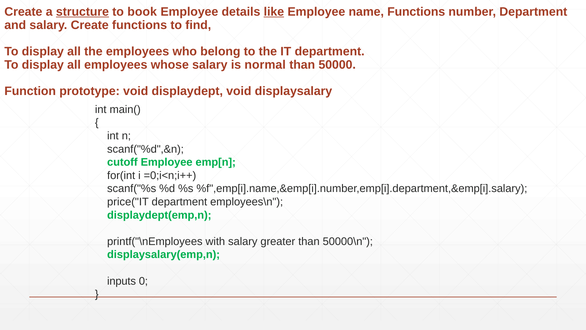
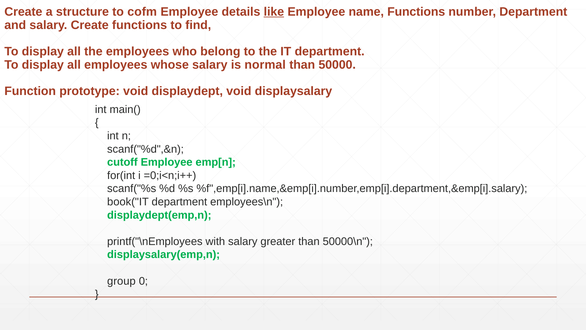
structure underline: present -> none
book: book -> cofm
price("IT: price("IT -> book("IT
inputs: inputs -> group
